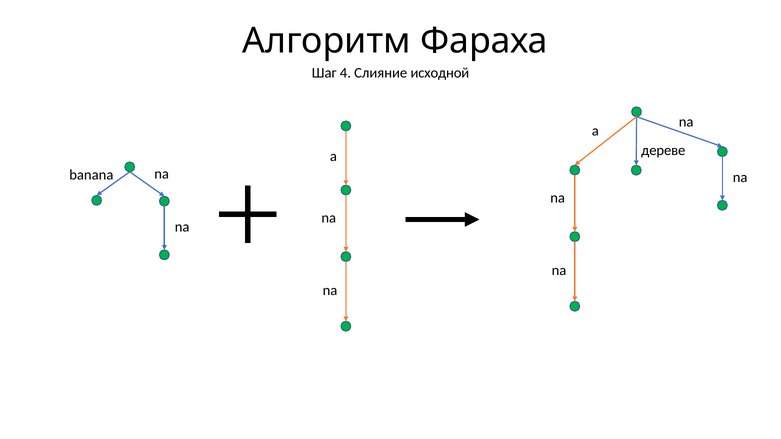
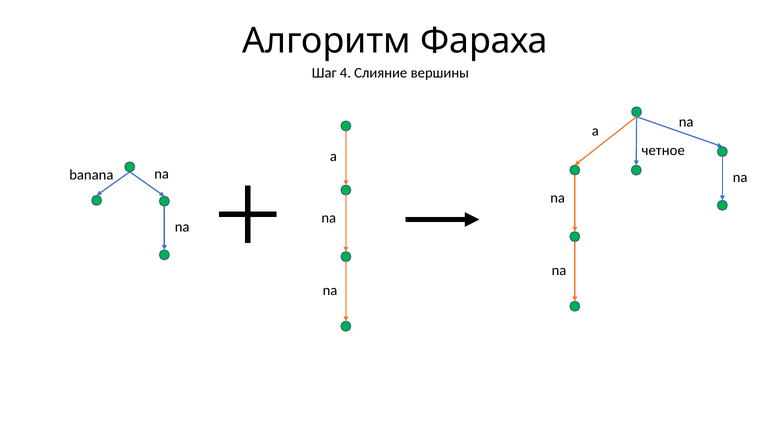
исходной: исходной -> вершины
дереве: дереве -> четное
